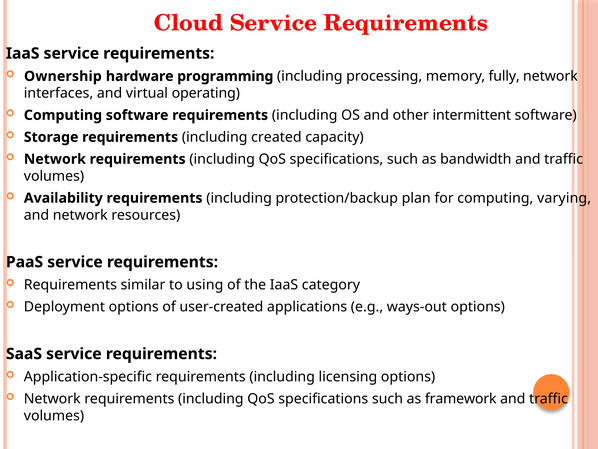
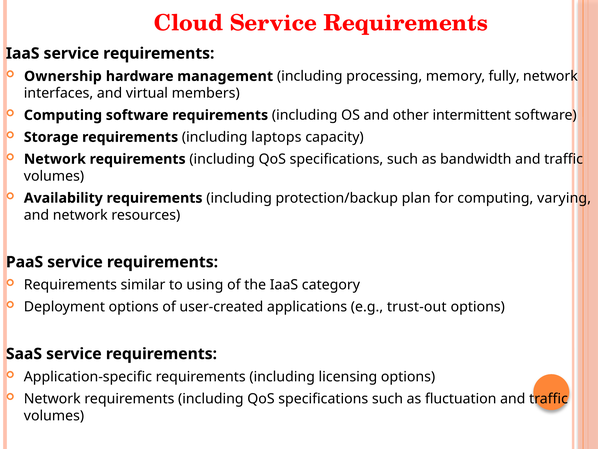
programming: programming -> management
operating: operating -> members
created: created -> laptops
ways-out: ways-out -> trust-out
framework: framework -> fluctuation
